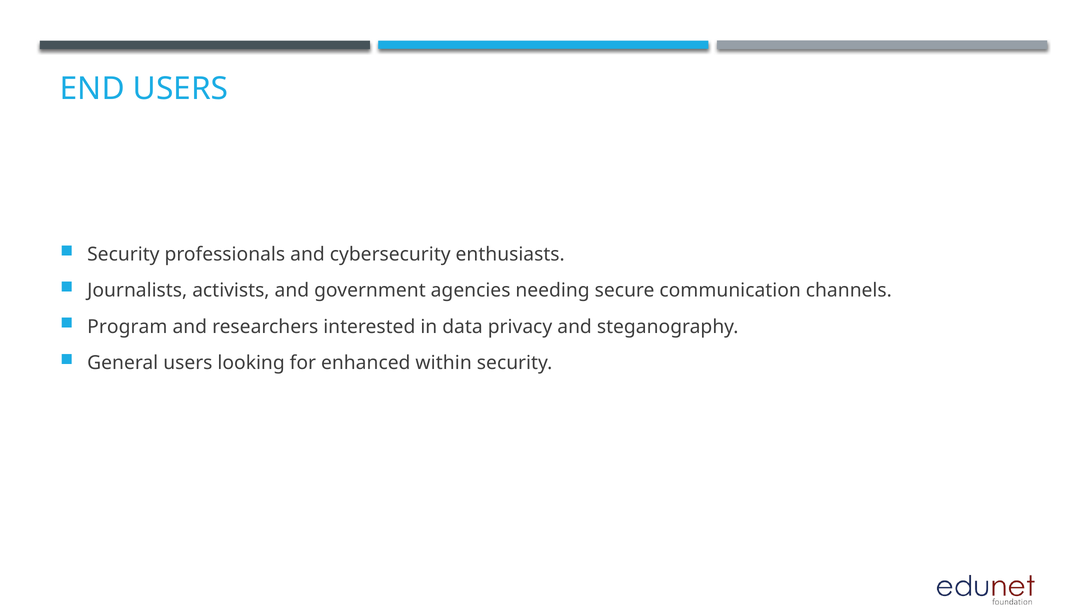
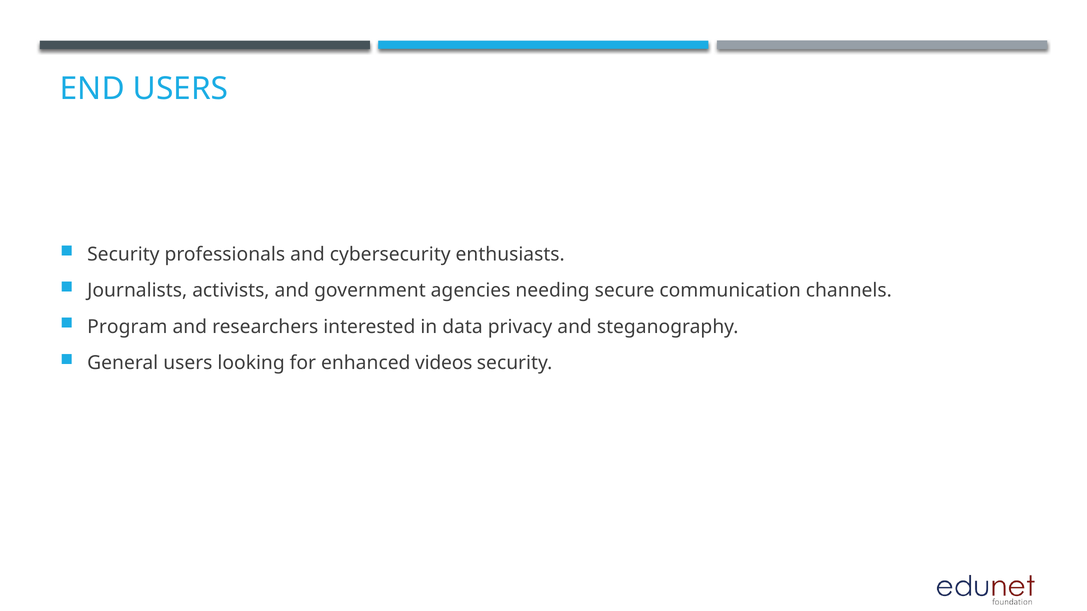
within: within -> videos
